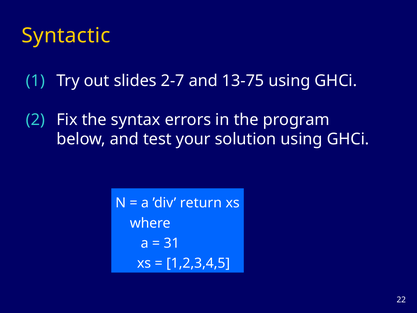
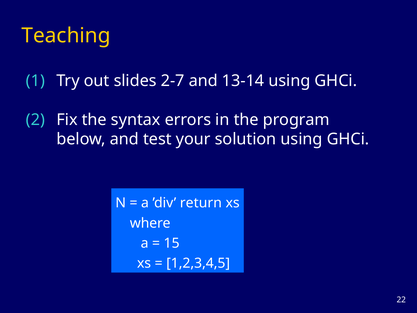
Syntactic: Syntactic -> Teaching
13-75: 13-75 -> 13-14
31: 31 -> 15
